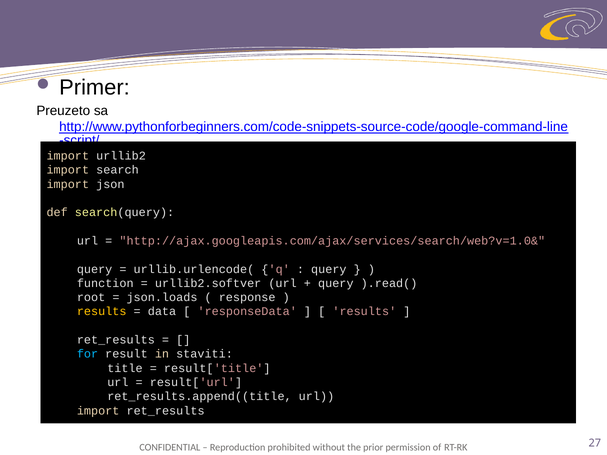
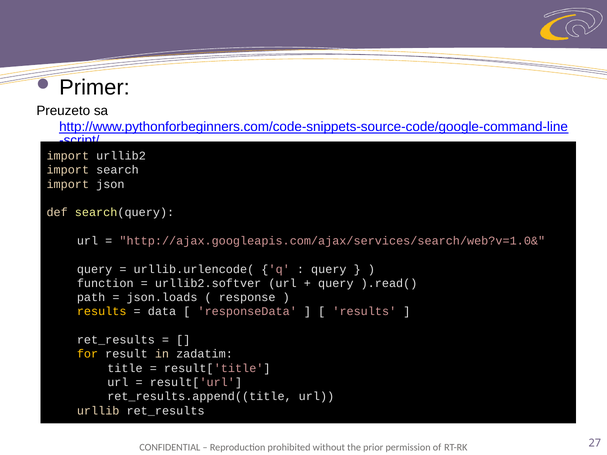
root: root -> path
for colour: light blue -> yellow
staviti: staviti -> zadatim
import at (98, 411): import -> urllib
